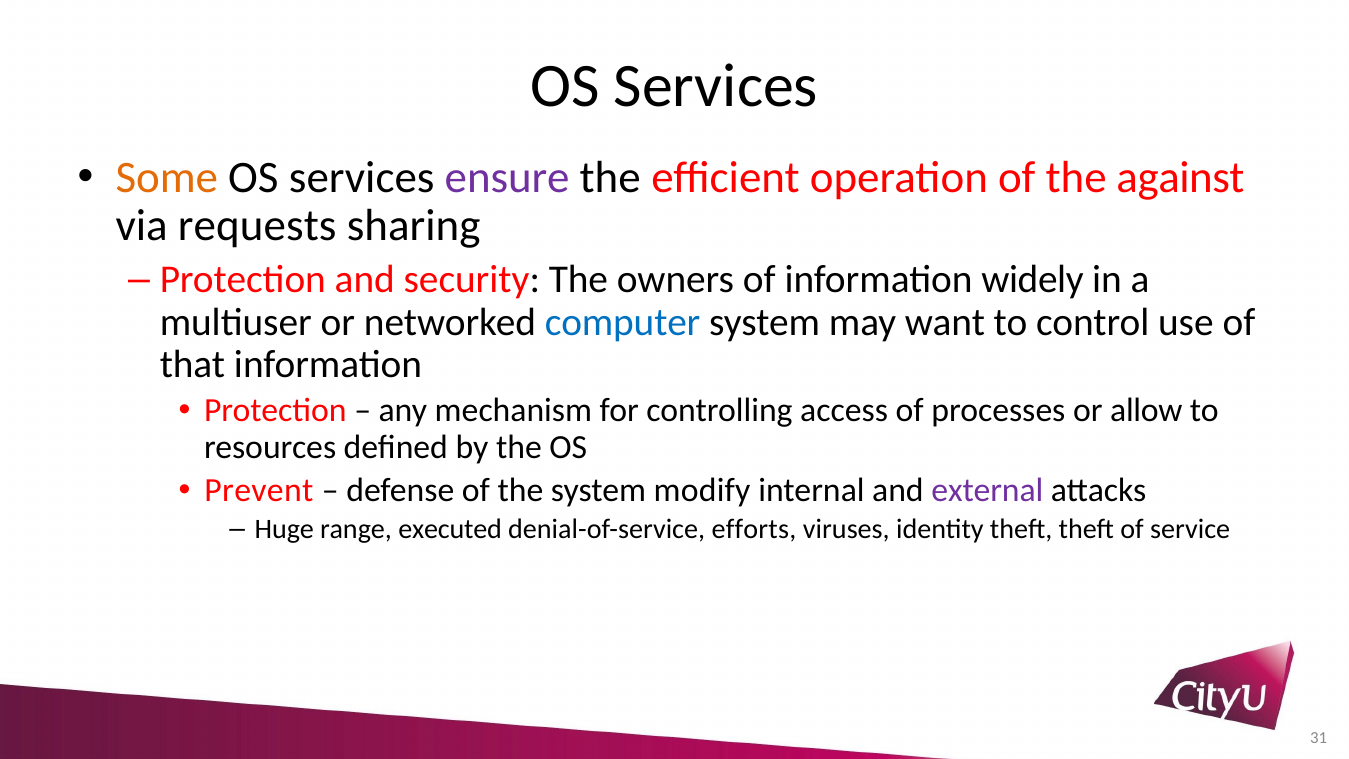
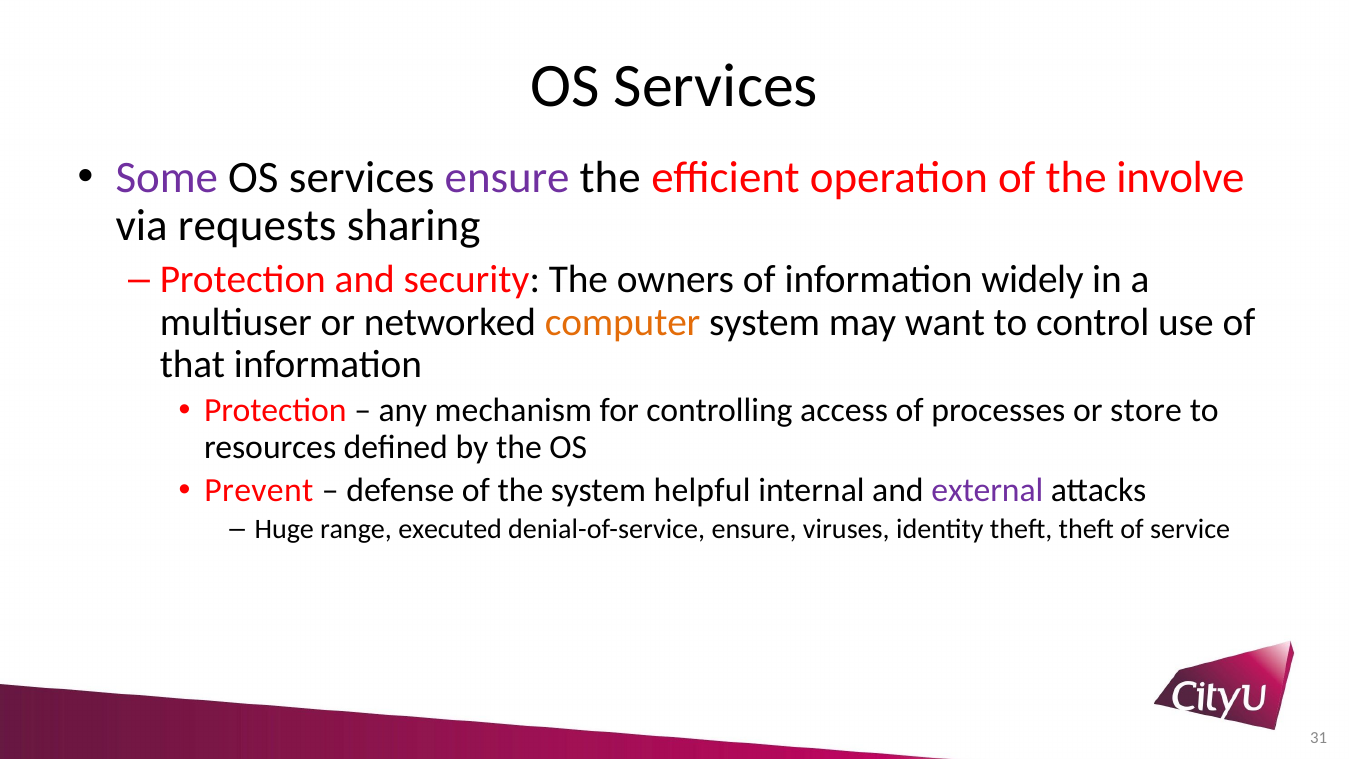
Some colour: orange -> purple
against: against -> involve
computer colour: blue -> orange
allow: allow -> store
modify: modify -> helpful
denial-of-service efforts: efforts -> ensure
